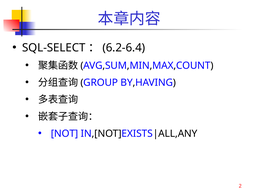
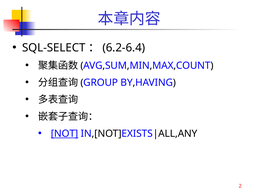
NOT underline: none -> present
